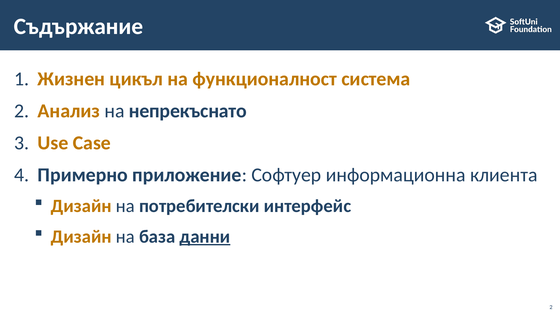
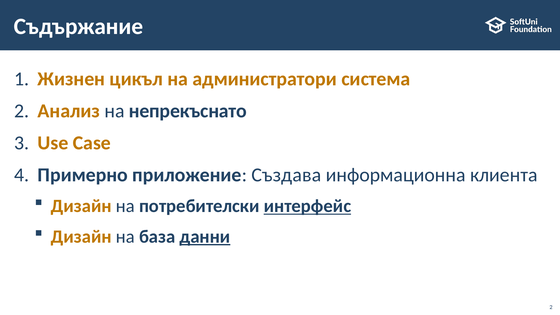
функционалност: функционалност -> администратори
Софтуер: Софтуер -> Създава
интерфейс underline: none -> present
